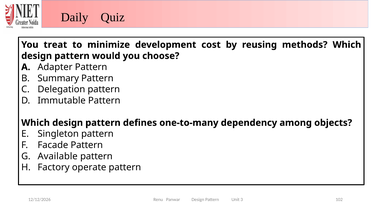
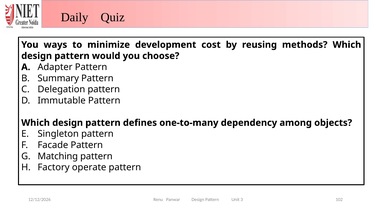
treat: treat -> ways
Available: Available -> Matching
